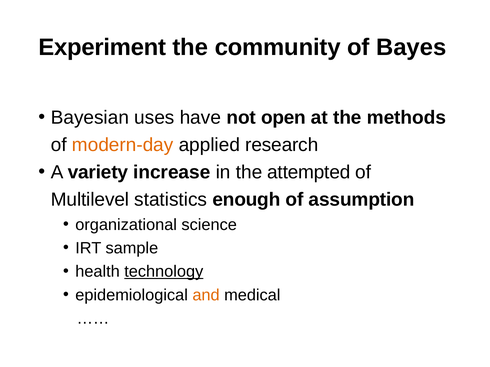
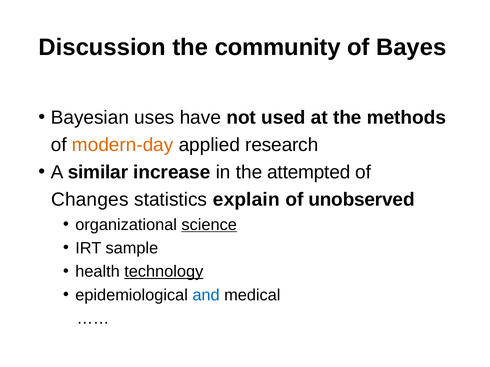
Experiment: Experiment -> Discussion
open: open -> used
variety: variety -> similar
Multilevel: Multilevel -> Changes
enough: enough -> explain
assumption: assumption -> unobserved
science underline: none -> present
and colour: orange -> blue
